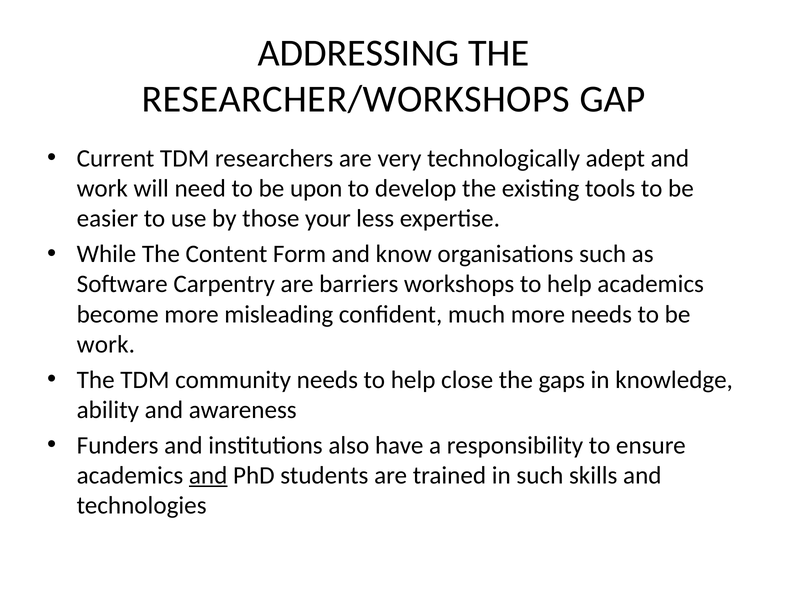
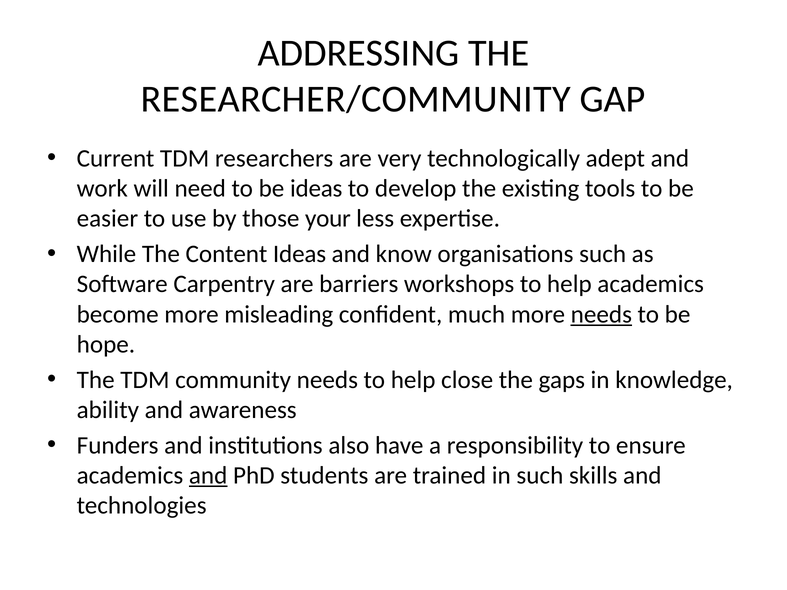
RESEARCHER/WORKSHOPS: RESEARCHER/WORKSHOPS -> RESEARCHER/COMMUNITY
be upon: upon -> ideas
Content Form: Form -> Ideas
needs at (601, 314) underline: none -> present
work at (106, 345): work -> hope
